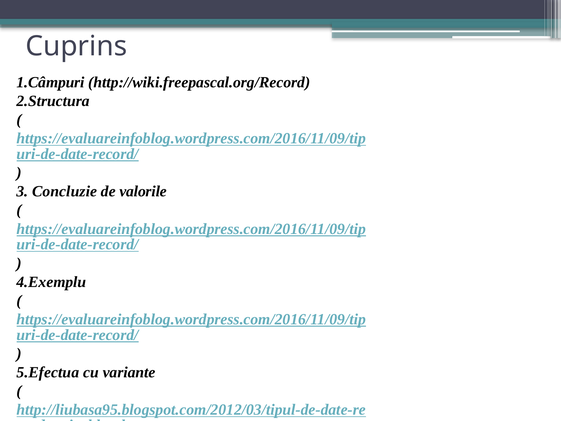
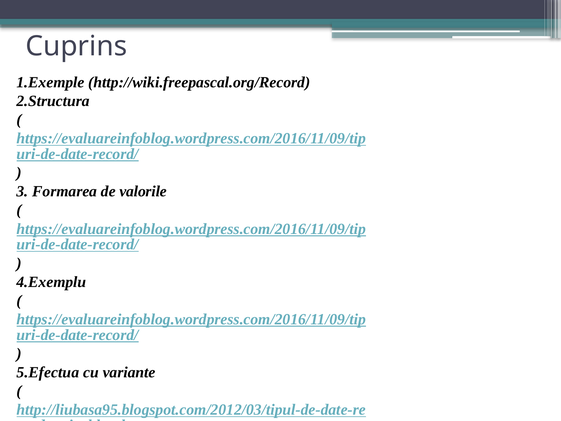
1.Câmpuri: 1.Câmpuri -> 1.Exemple
Concluzie: Concluzie -> Formarea
